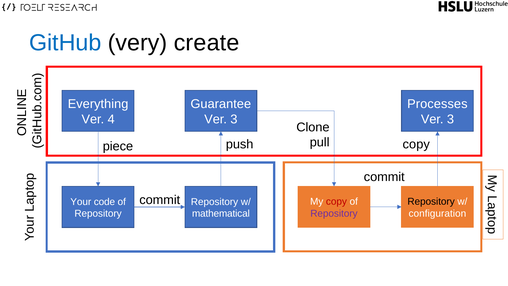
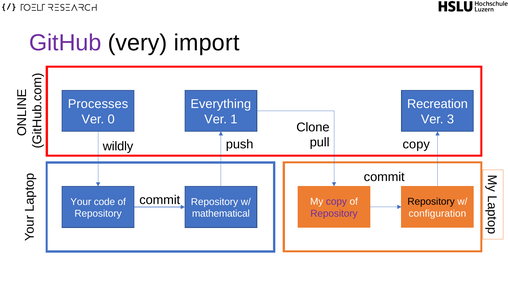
GitHub colour: blue -> purple
create: create -> import
Everything: Everything -> Processes
Guarantee: Guarantee -> Everything
Processes: Processes -> Recreation
4: 4 -> 0
3 at (234, 119): 3 -> 1
piece: piece -> wildly
copy at (336, 201) colour: red -> purple
